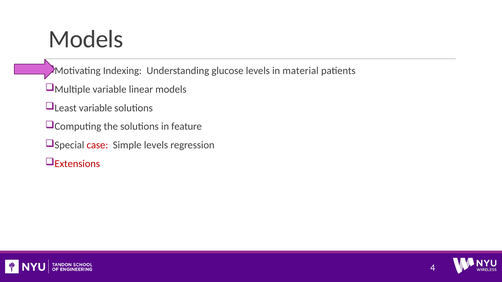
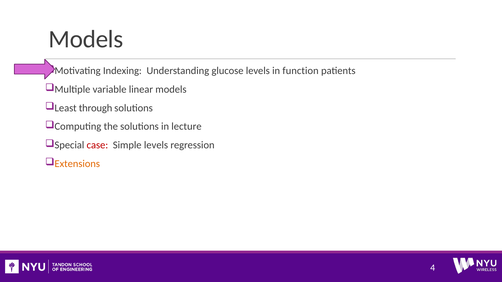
material: material -> function
Least variable: variable -> through
feature: feature -> lecture
Extensions colour: red -> orange
